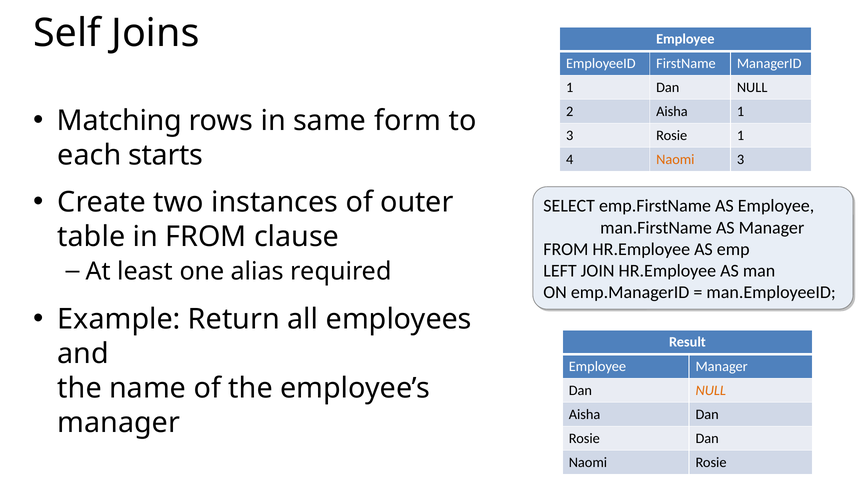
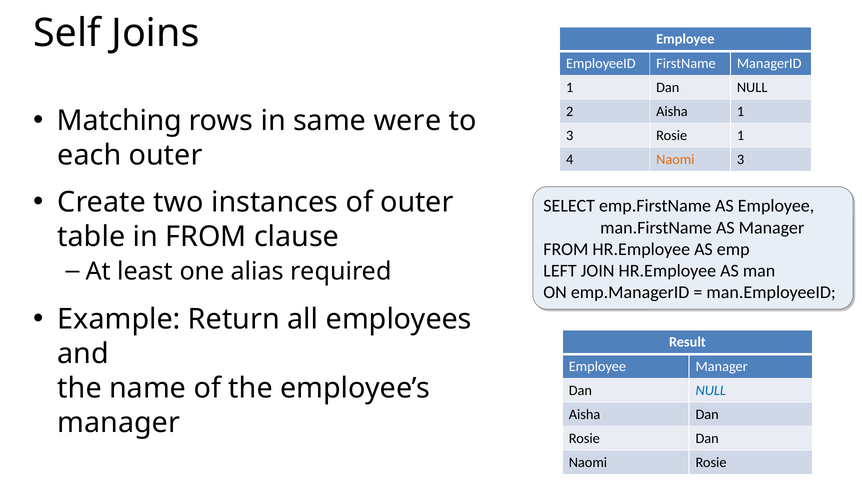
form: form -> were
each starts: starts -> outer
NULL at (711, 390) colour: orange -> blue
